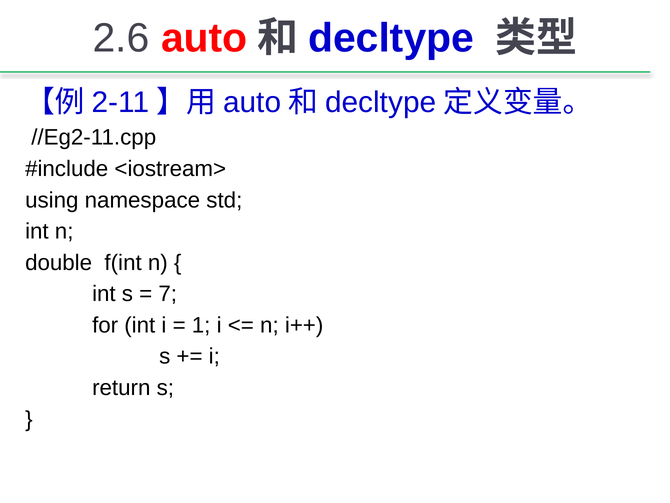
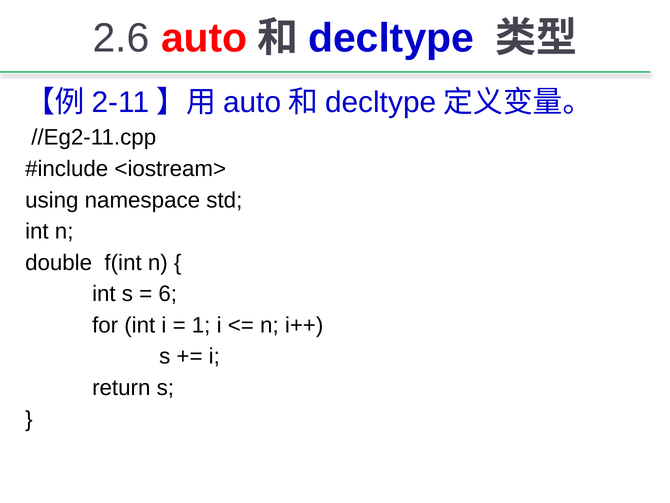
7: 7 -> 6
